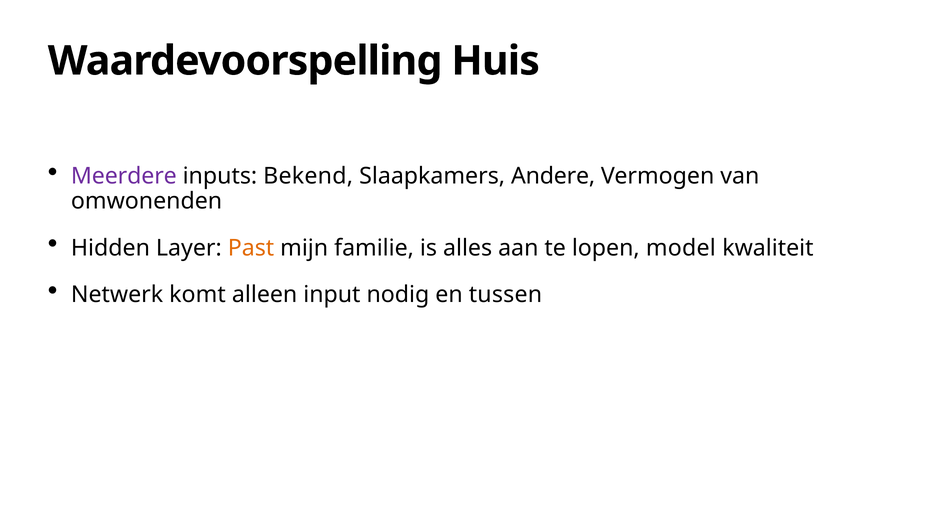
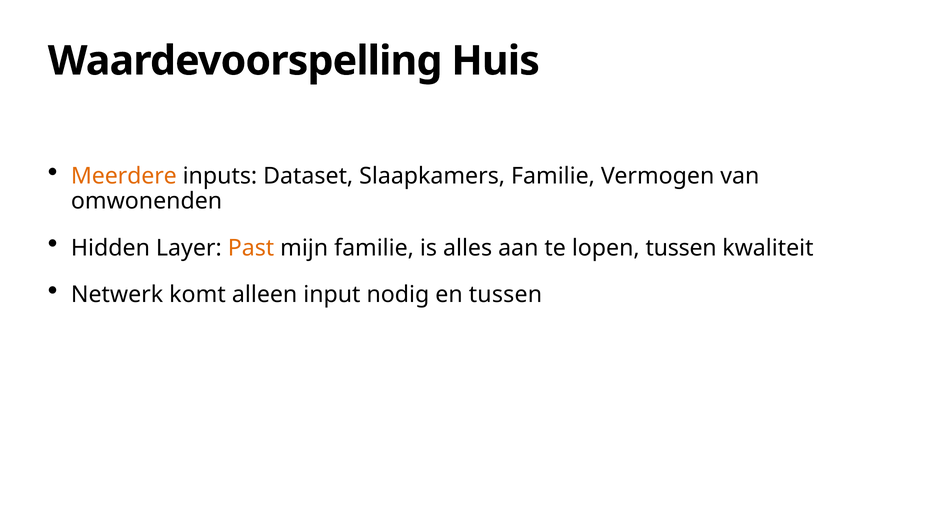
Meerdere colour: purple -> orange
Bekend: Bekend -> Dataset
Slaapkamers Andere: Andere -> Familie
lopen model: model -> tussen
